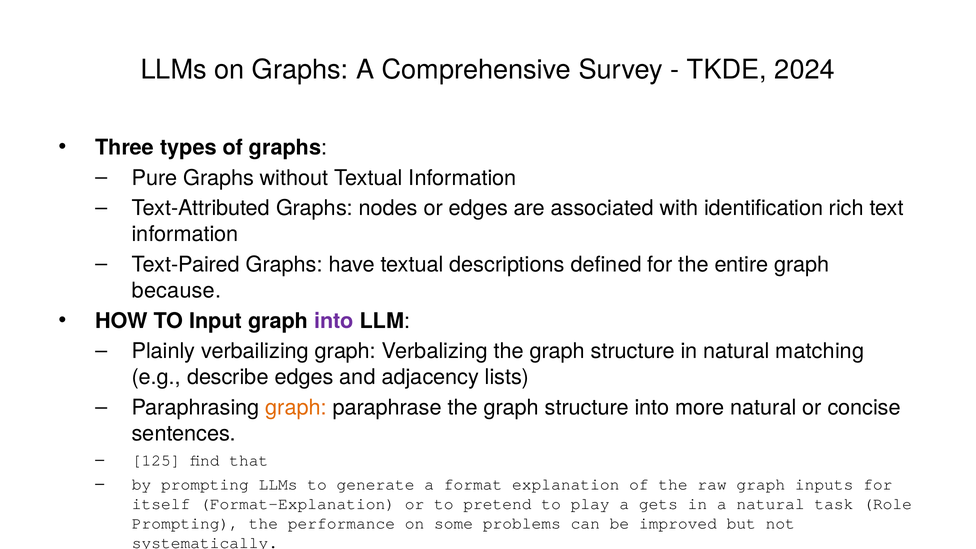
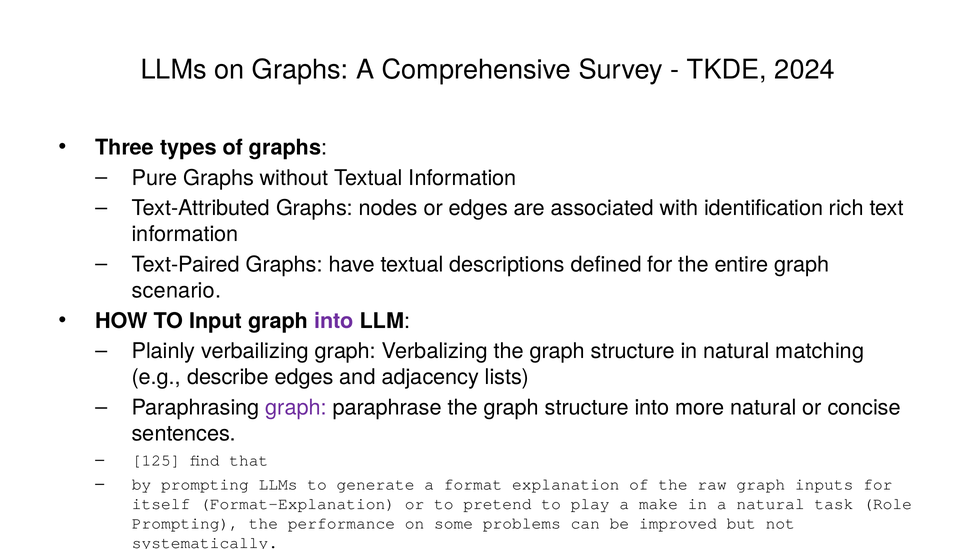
because at (177, 291): because -> scenario
graph at (296, 408) colour: orange -> purple
gets: gets -> make
